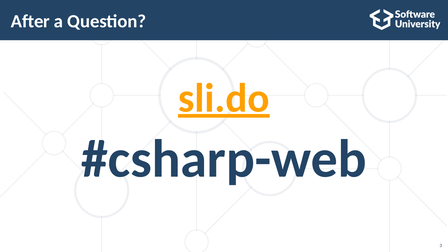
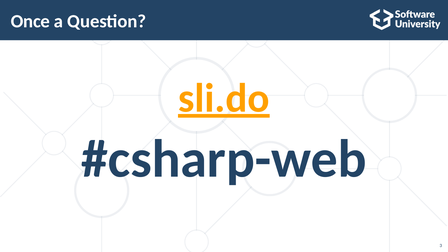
After: After -> Once
